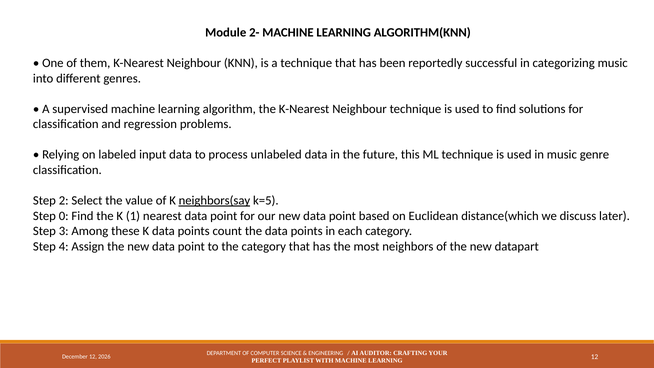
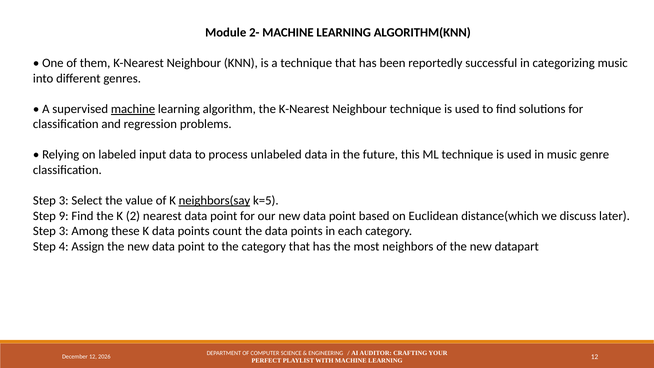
machine at (133, 109) underline: none -> present
2 at (64, 201): 2 -> 3
0: 0 -> 9
1: 1 -> 2
